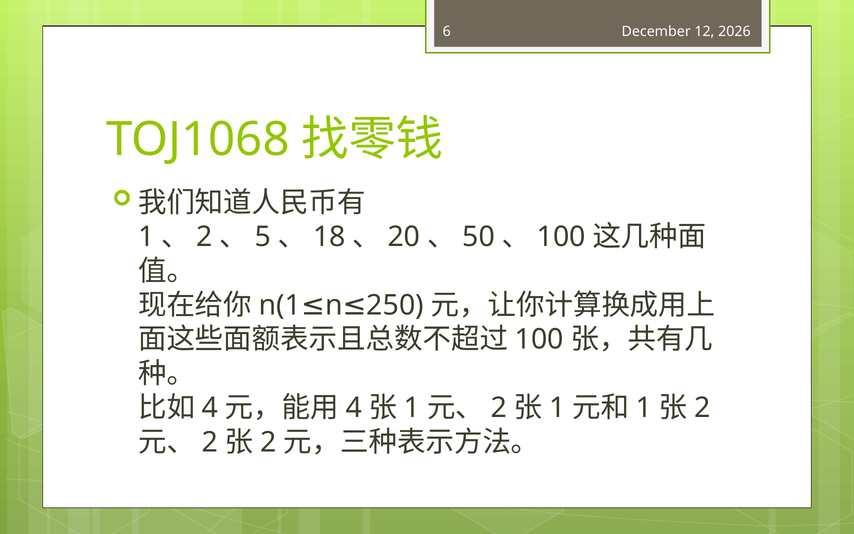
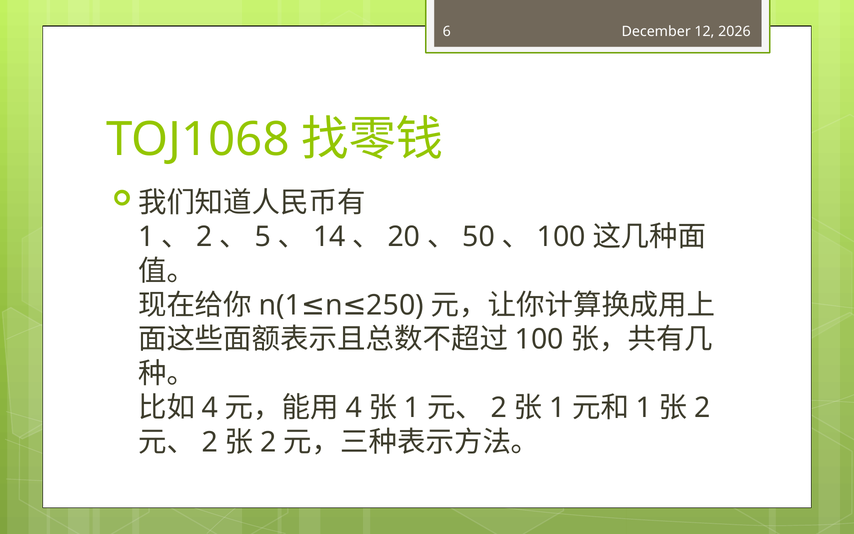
18: 18 -> 14
